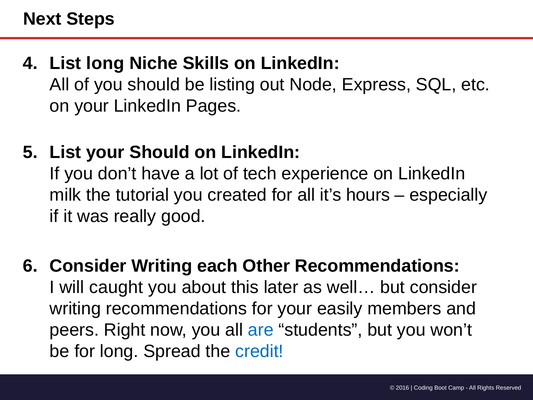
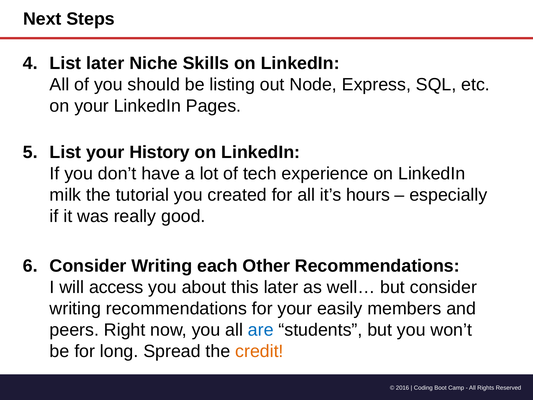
List long: long -> later
your Should: Should -> History
caught: caught -> access
credit colour: blue -> orange
